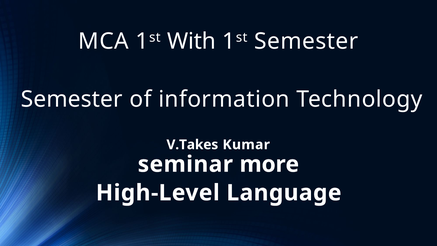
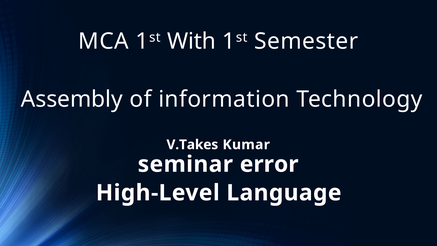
Semester at (72, 99): Semester -> Assembly
more: more -> error
